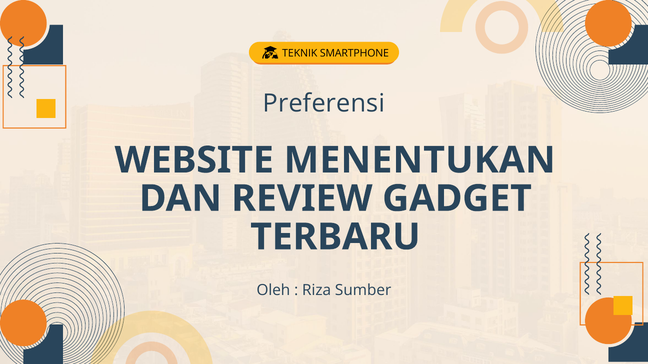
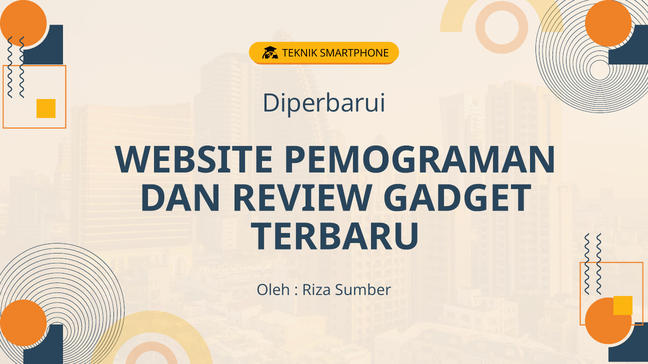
Preferensi: Preferensi -> Diperbarui
MENENTUKAN: MENENTUKAN -> PEMOGRAMAN
